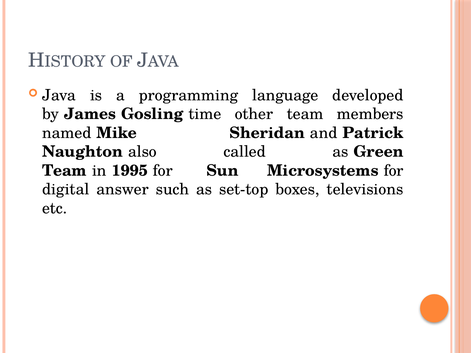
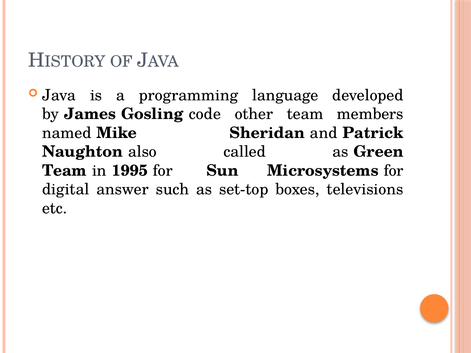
time: time -> code
